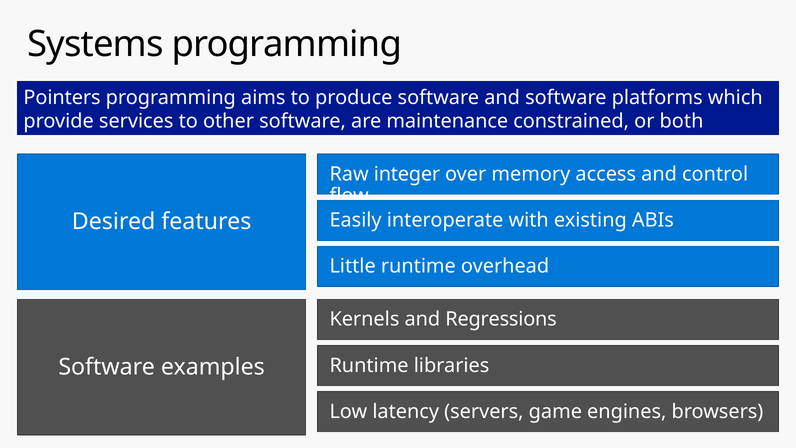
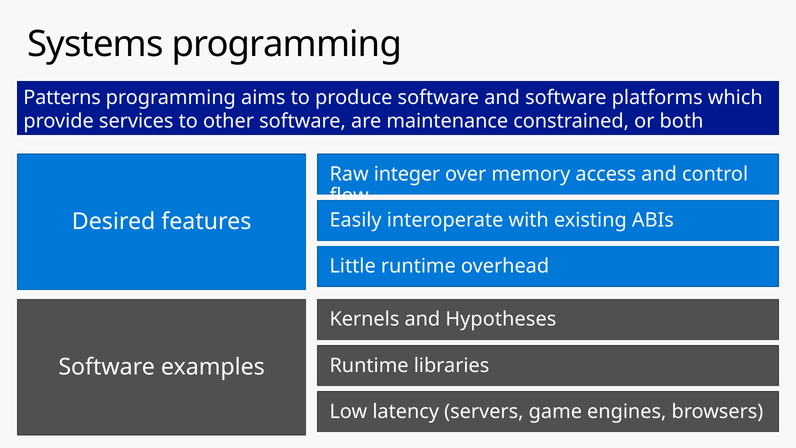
Pointers: Pointers -> Patterns
Regressions: Regressions -> Hypotheses
